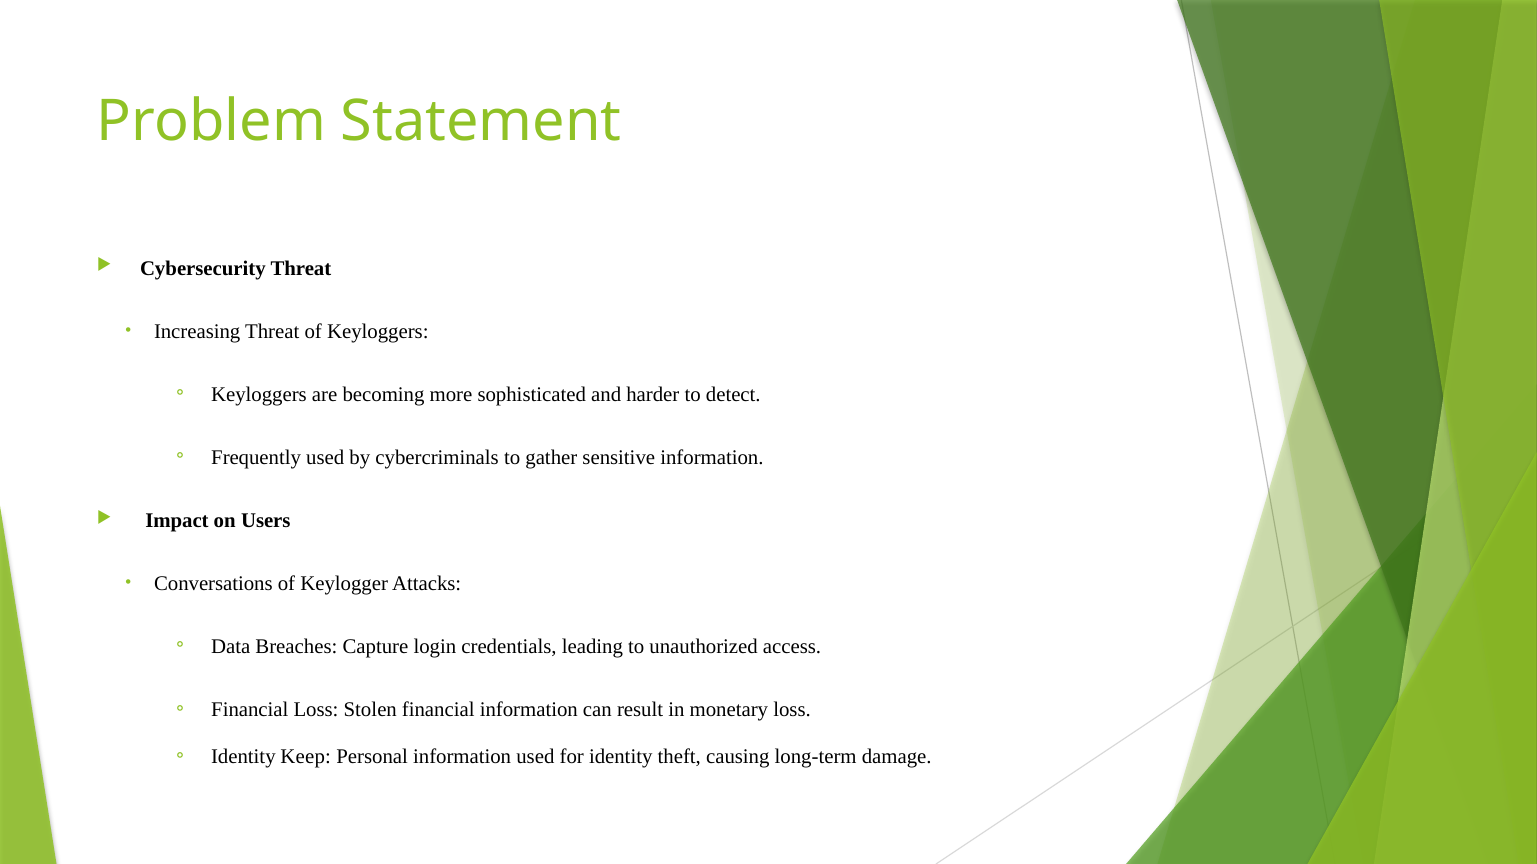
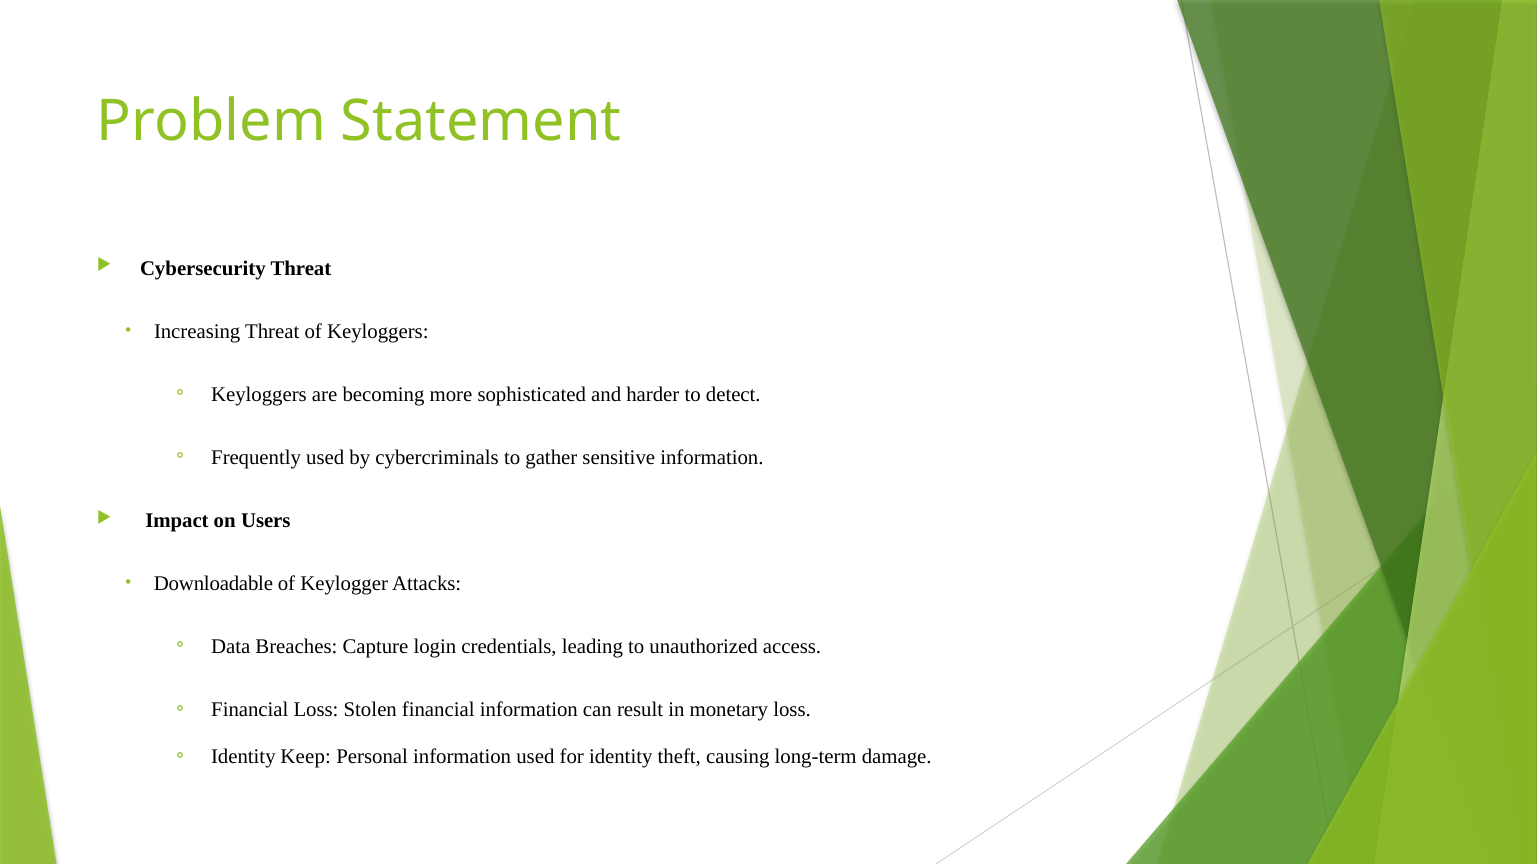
Conversations: Conversations -> Downloadable
